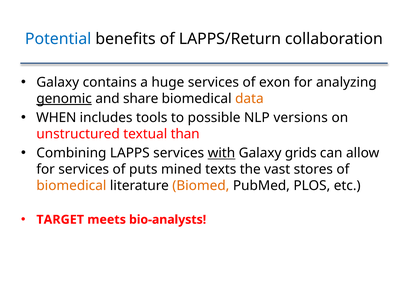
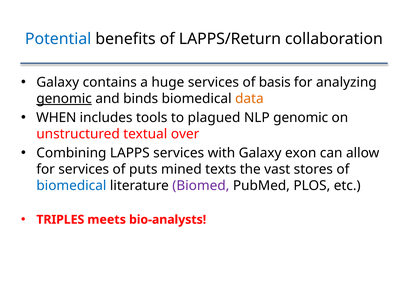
exon: exon -> basis
share: share -> binds
possible: possible -> plagued
NLP versions: versions -> genomic
than: than -> over
with underline: present -> none
grids: grids -> exon
biomedical at (71, 186) colour: orange -> blue
Biomed colour: orange -> purple
TARGET: TARGET -> TRIPLES
